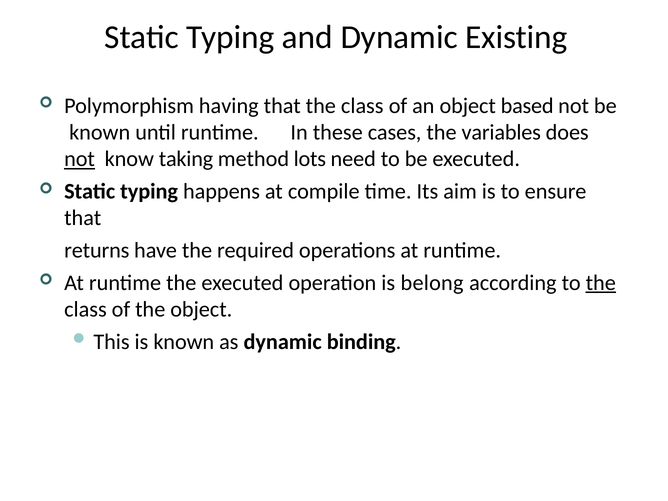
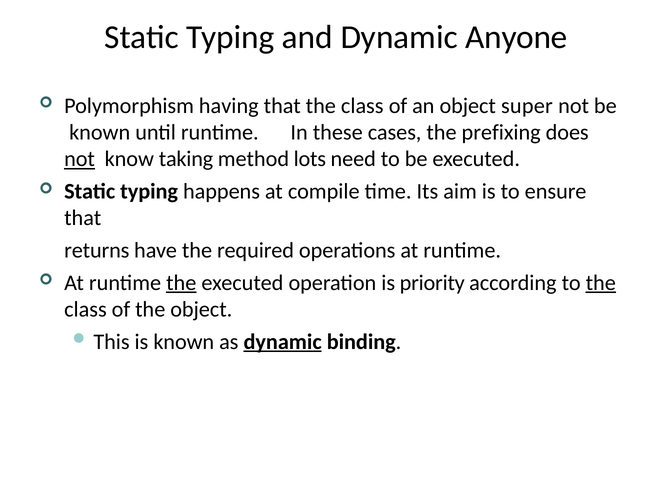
Existing: Existing -> Anyone
based: based -> super
variables: variables -> prefixing
the at (181, 283) underline: none -> present
belong: belong -> priority
dynamic at (283, 342) underline: none -> present
